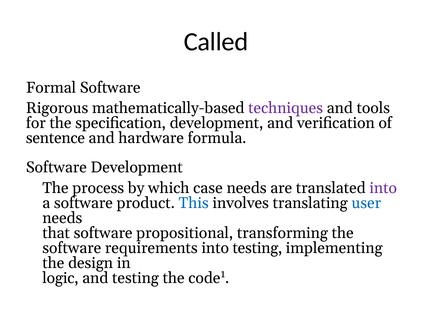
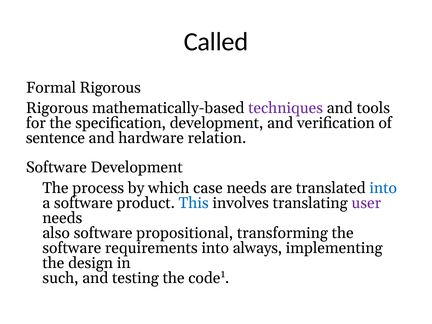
Formal Software: Software -> Rigorous
formula: formula -> relation
into at (383, 188) colour: purple -> blue
user colour: blue -> purple
that: that -> also
into testing: testing -> always
logic: logic -> such
